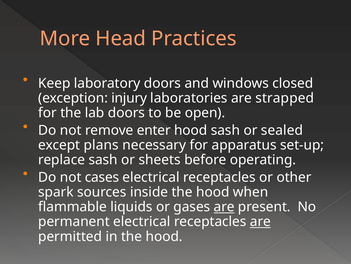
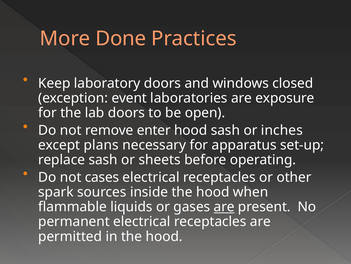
Head: Head -> Done
injury: injury -> event
strapped: strapped -> exposure
sealed: sealed -> inches
are at (260, 221) underline: present -> none
